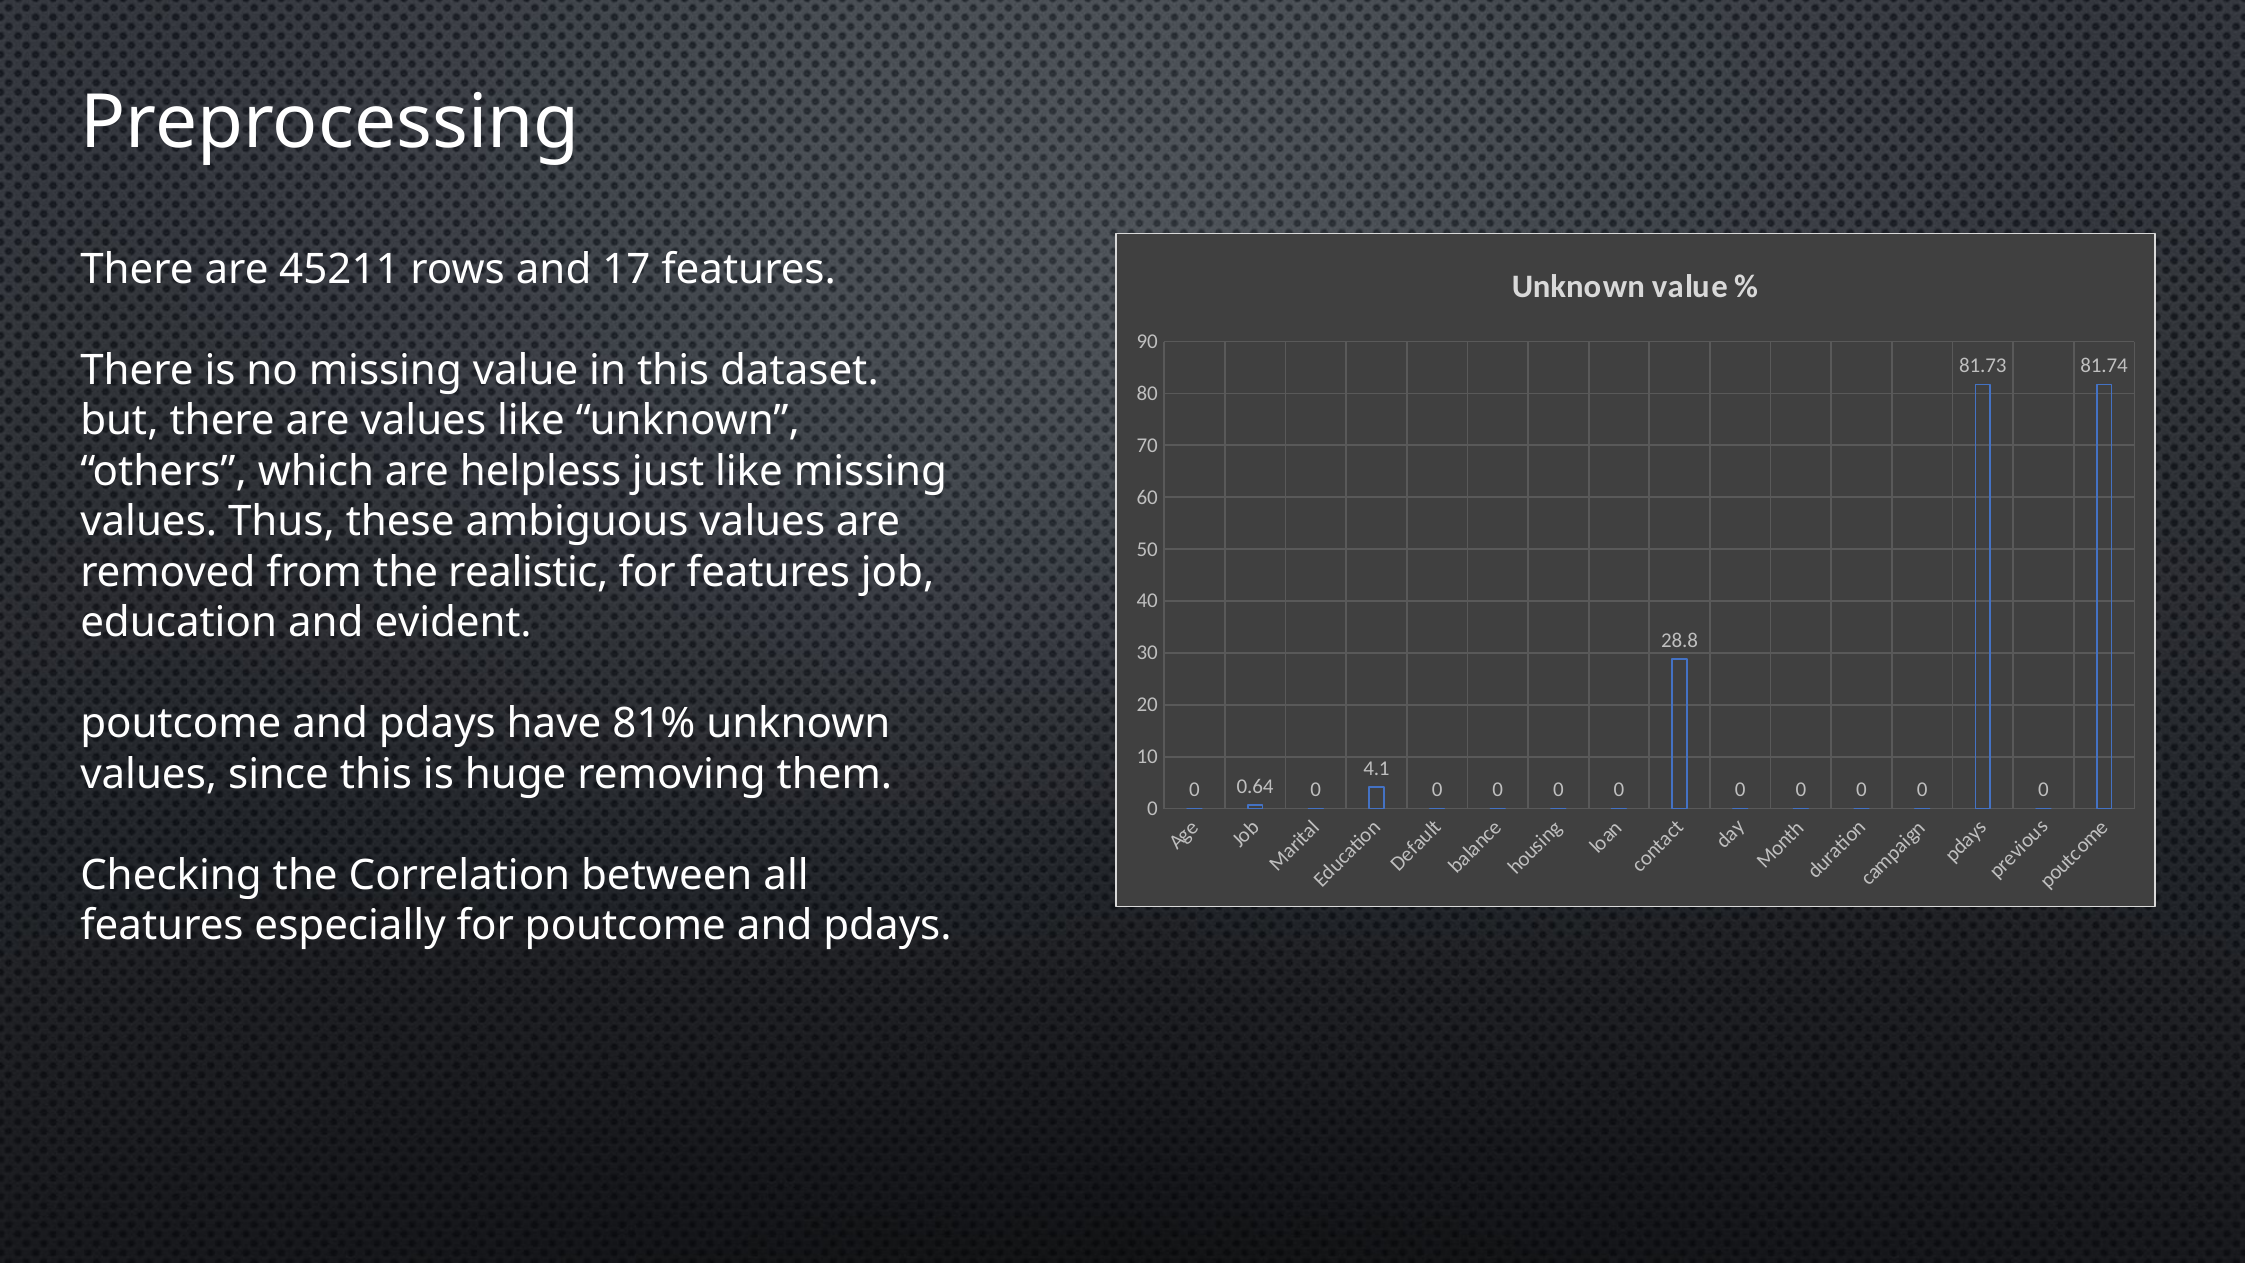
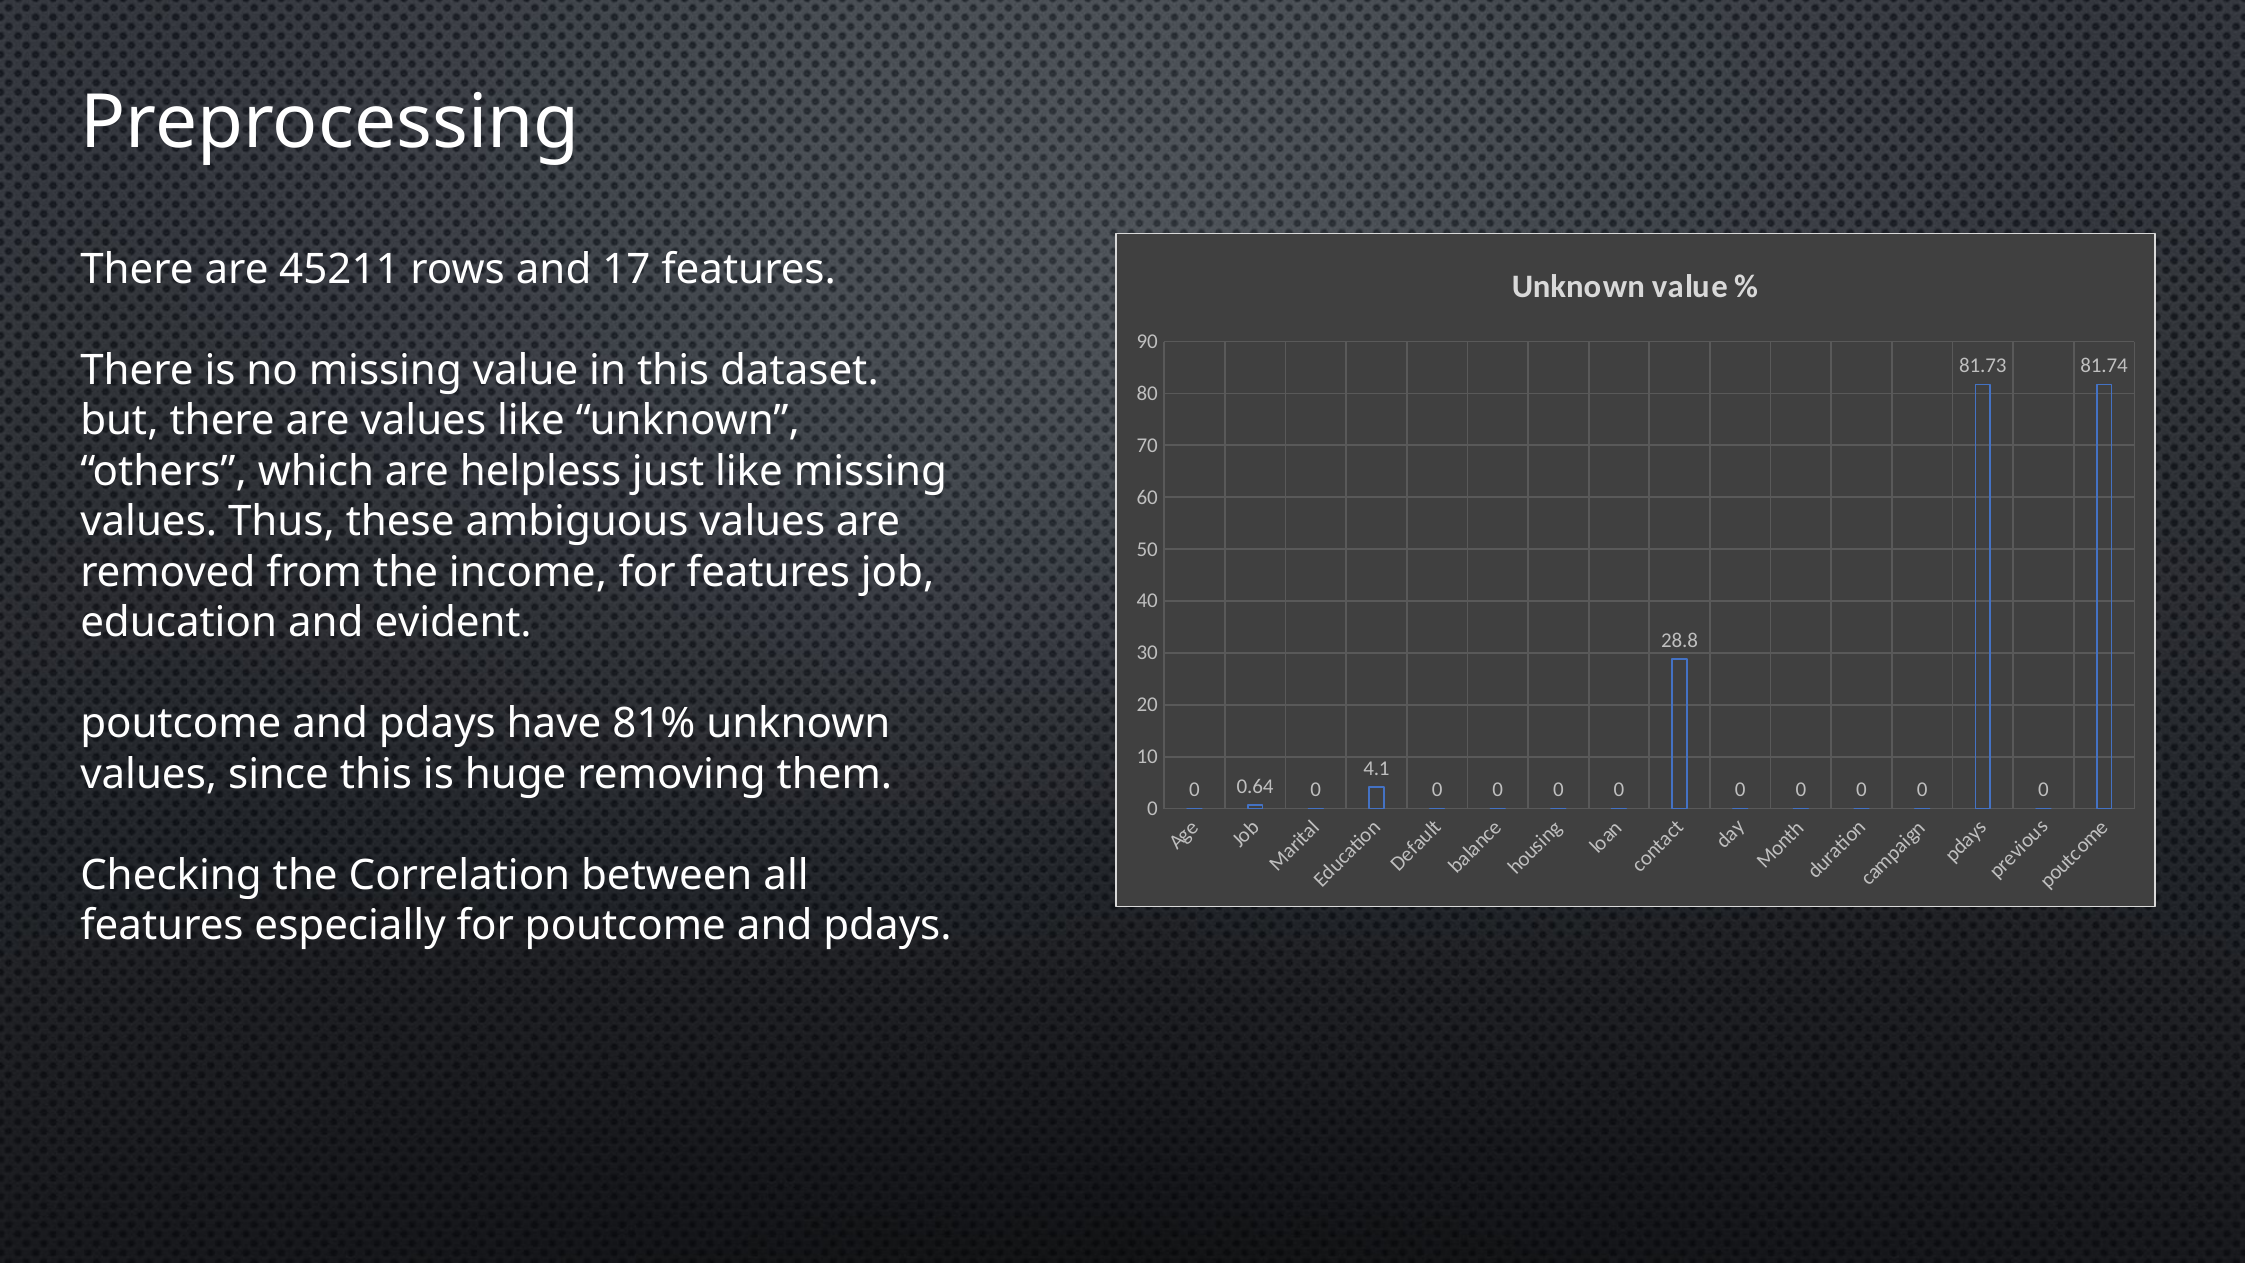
realistic: realistic -> income
